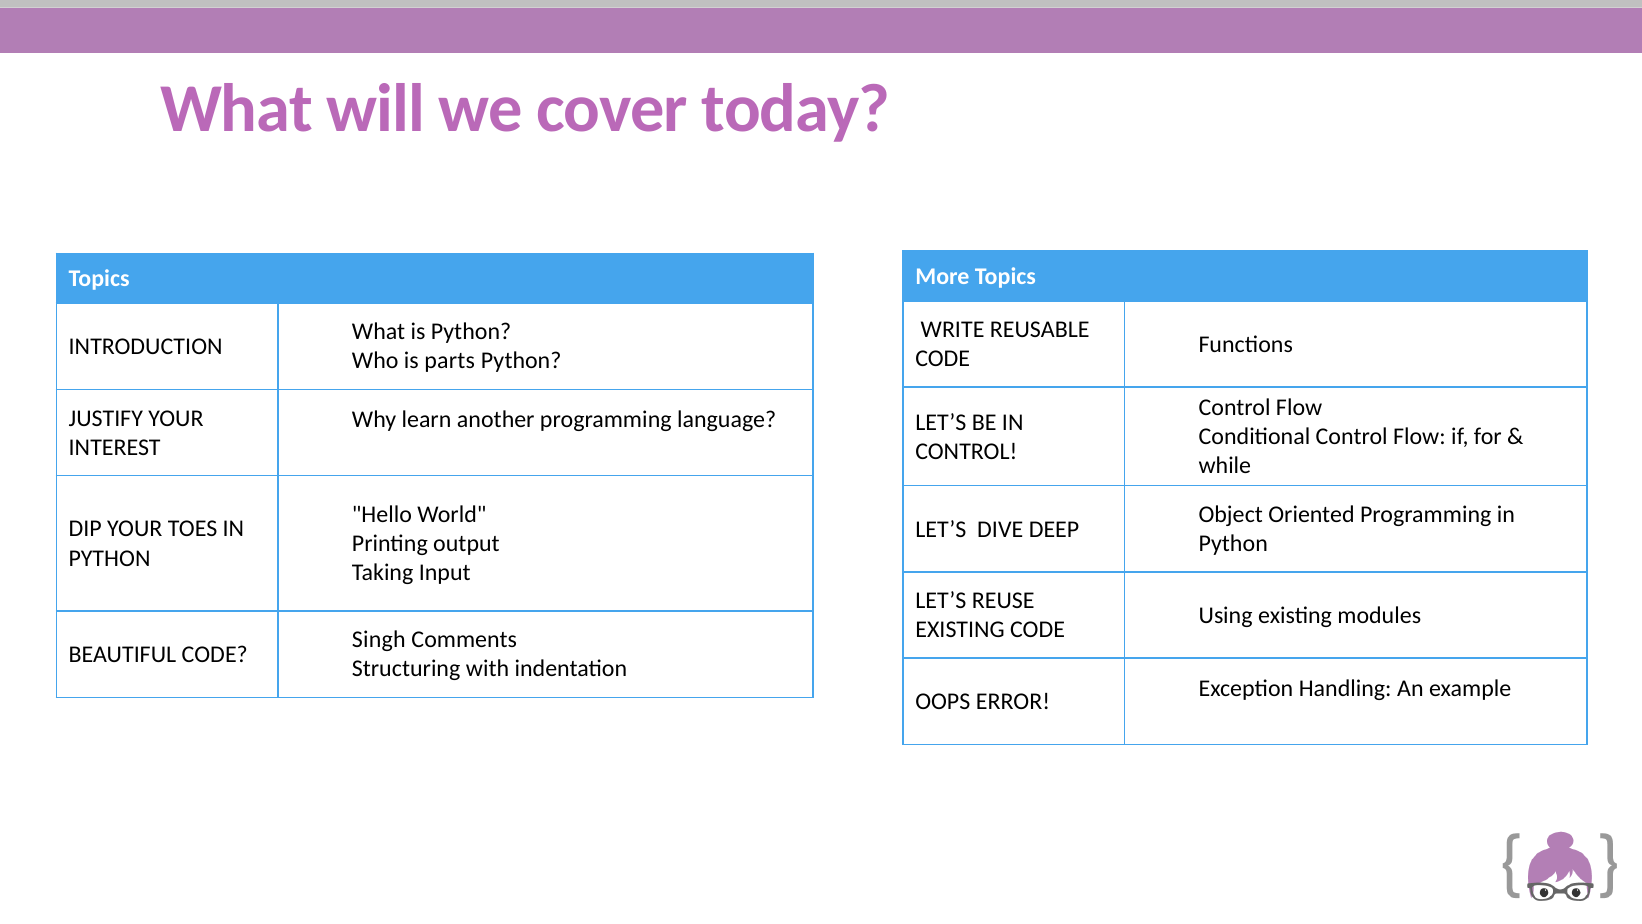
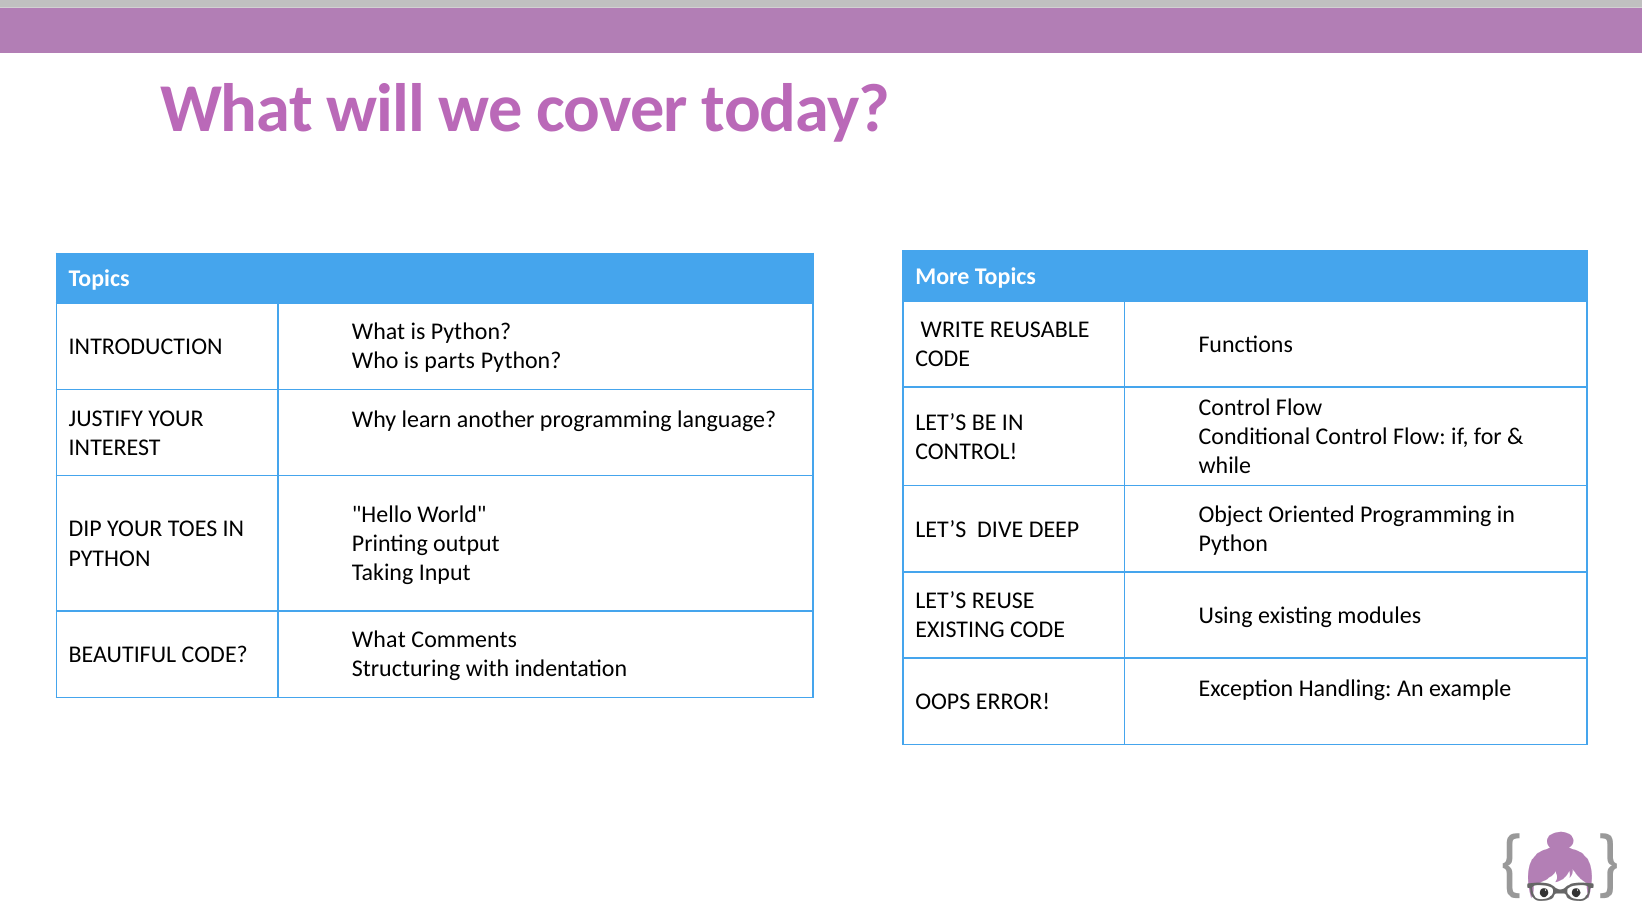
Singh at (379, 640): Singh -> What
